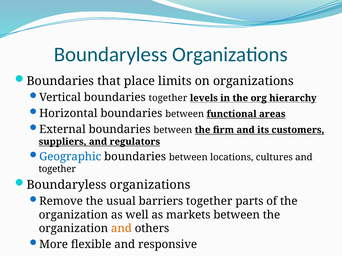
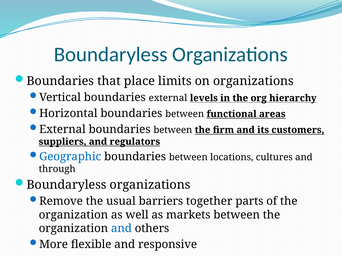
boundaries together: together -> external
together at (57, 169): together -> through
and at (121, 229) colour: orange -> blue
